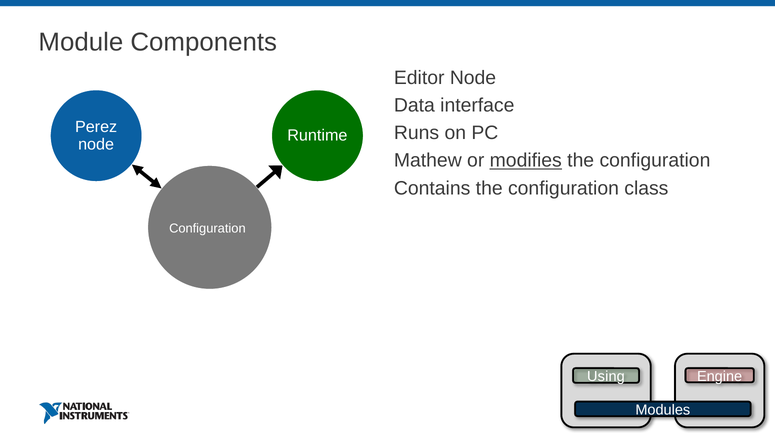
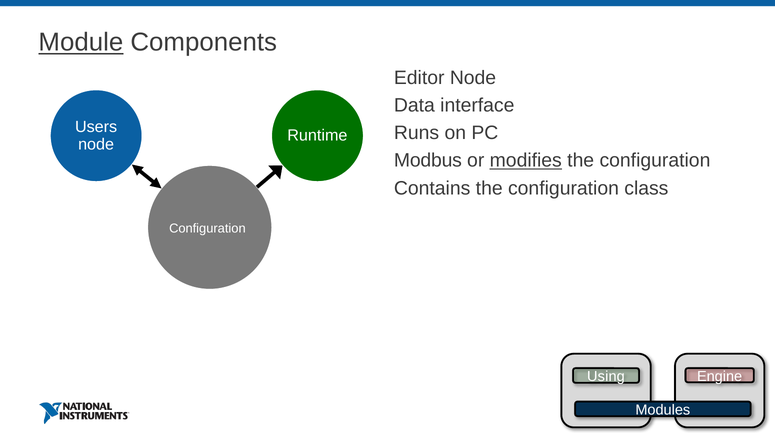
Module underline: none -> present
Perez: Perez -> Users
Mathew: Mathew -> Modbus
